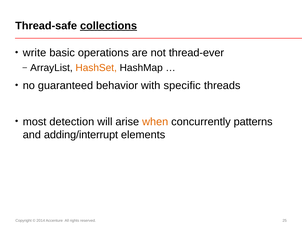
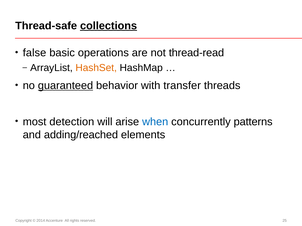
write: write -> false
thread-ever: thread-ever -> thread-read
guaranteed underline: none -> present
specific: specific -> transfer
when colour: orange -> blue
adding/interrupt: adding/interrupt -> adding/reached
